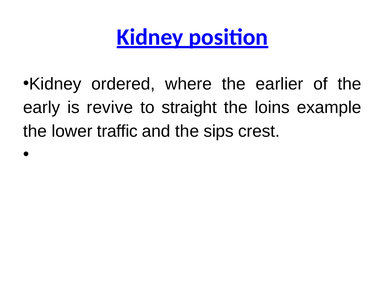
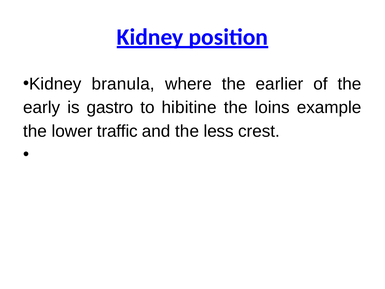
ordered: ordered -> branula
revive: revive -> gastro
straight: straight -> hibitine
sips: sips -> less
